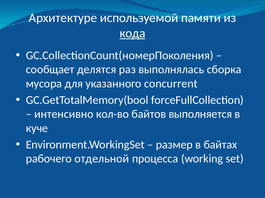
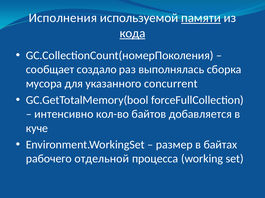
Архитектуре: Архитектуре -> Исполнения
памяти underline: none -> present
делятся: делятся -> создало
выполняется: выполняется -> добавляется
